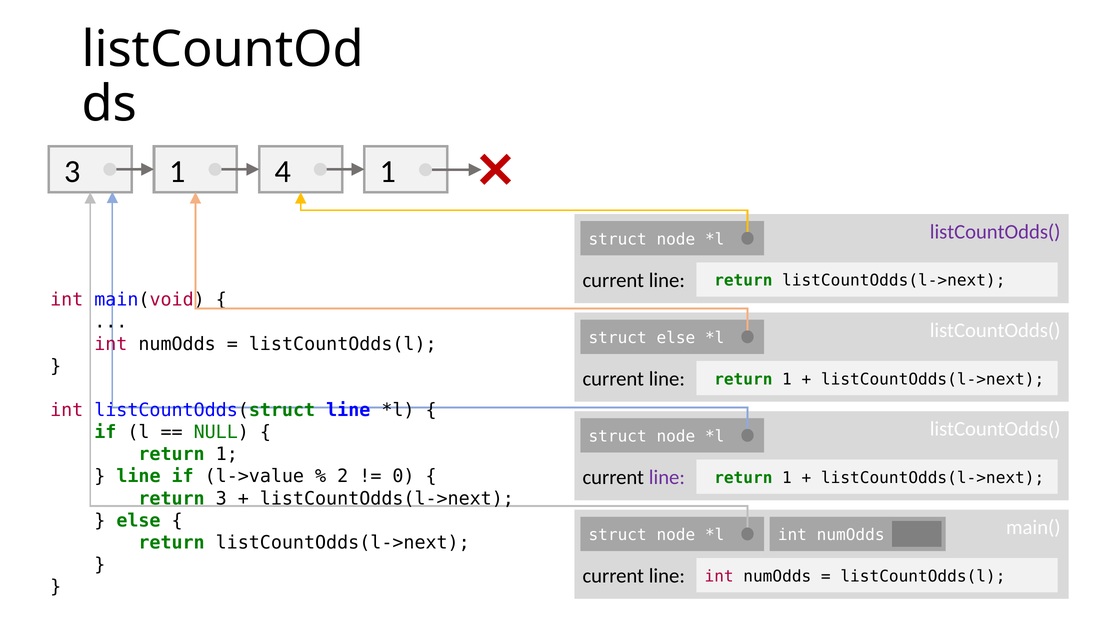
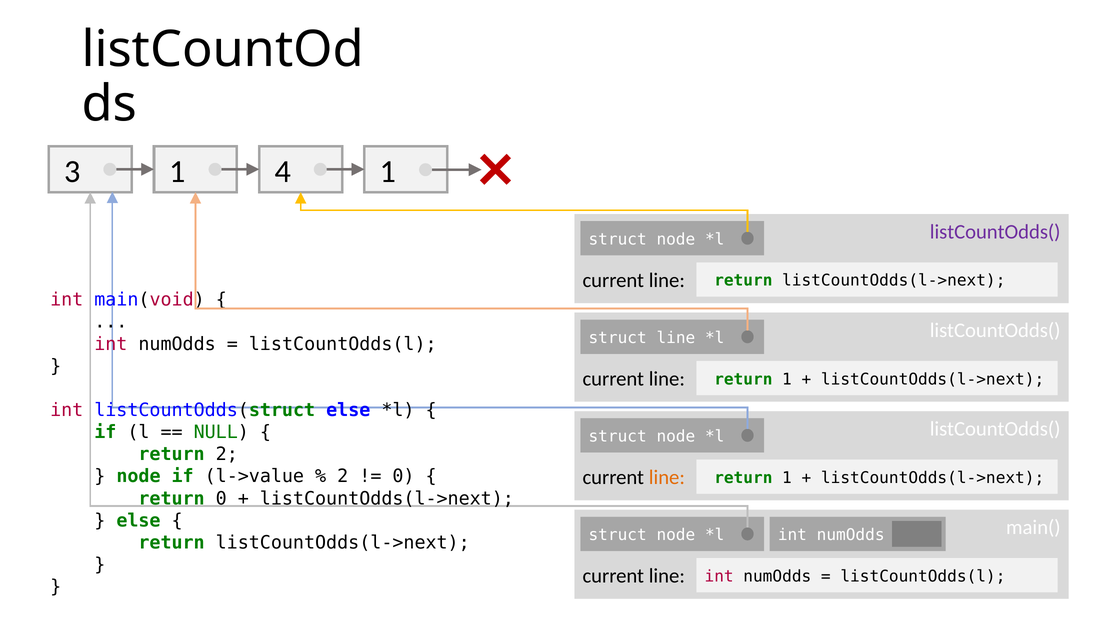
struct else: else -> line
listCountOdds(struct line: line -> else
1 at (227, 454): 1 -> 2
line at (138, 476): line -> node
line at (667, 477) colour: purple -> orange
return 3: 3 -> 0
